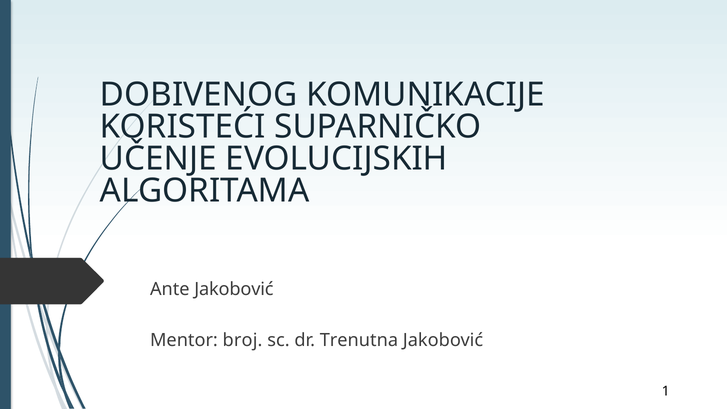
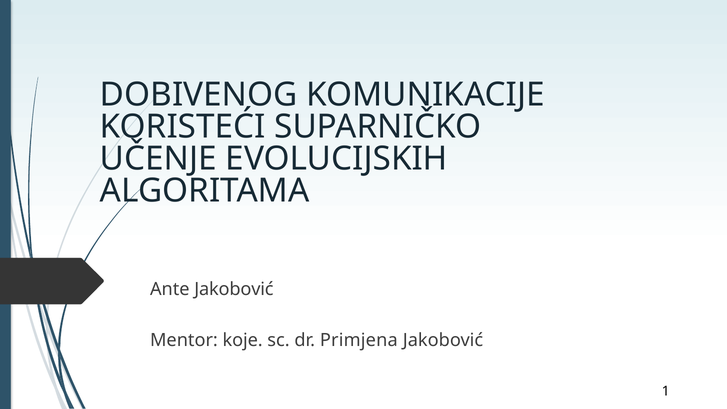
broj: broj -> koje
Trenutna: Trenutna -> Primjena
